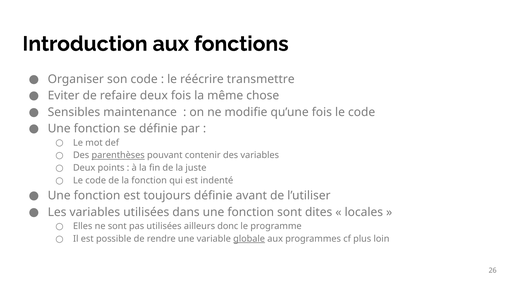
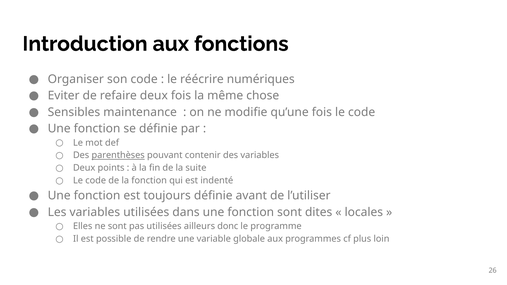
transmettre: transmettre -> numériques
juste: juste -> suite
globale underline: present -> none
